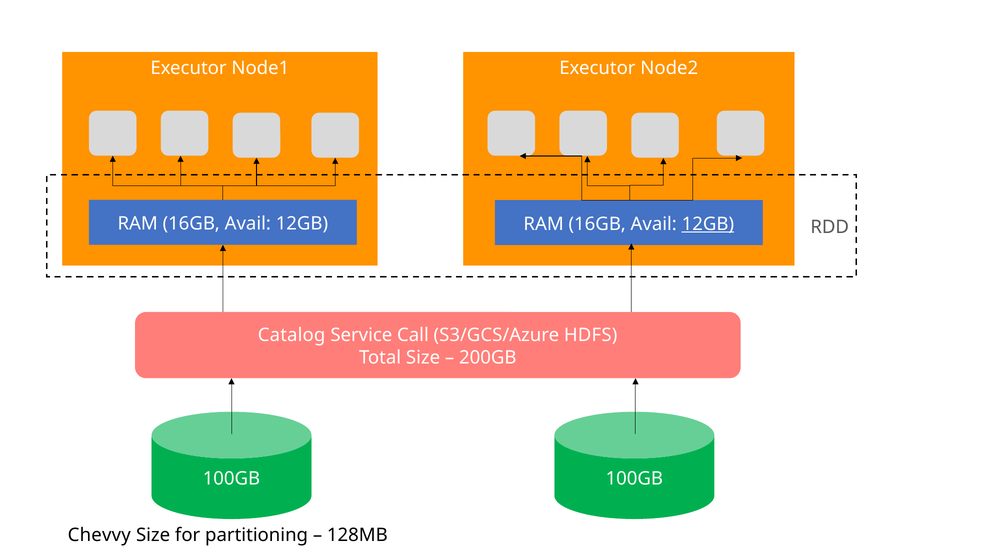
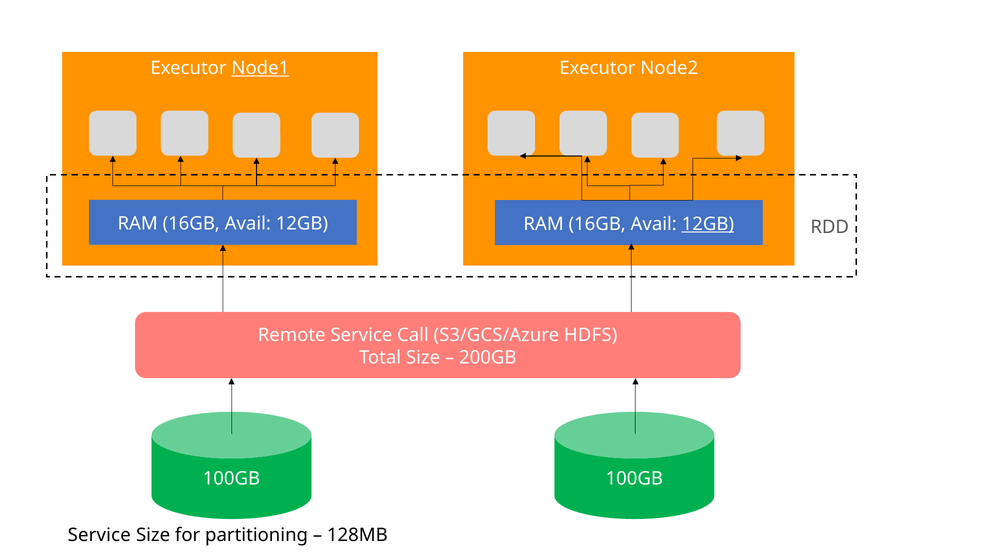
Node1 underline: none -> present
Catalog: Catalog -> Remote
Chevvy at (99, 535): Chevvy -> Service
